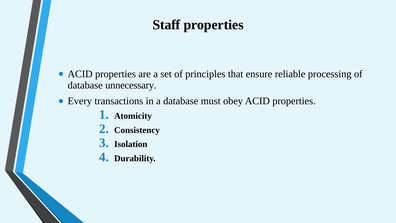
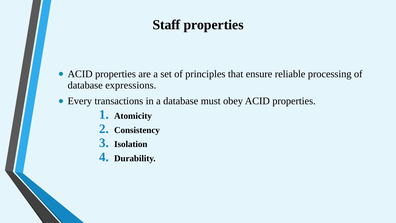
unnecessary: unnecessary -> expressions
